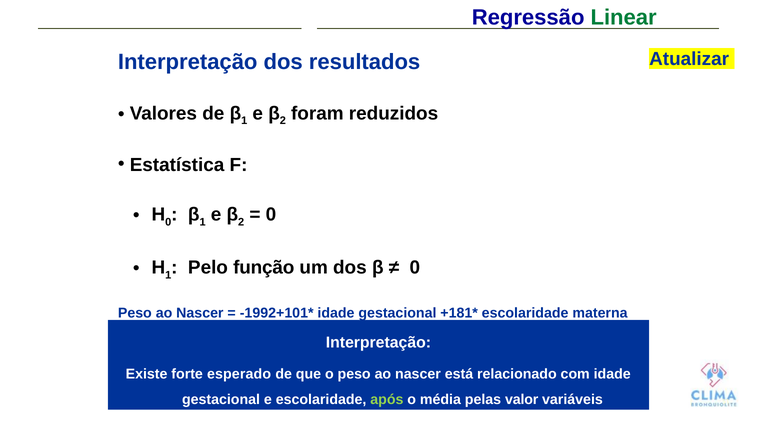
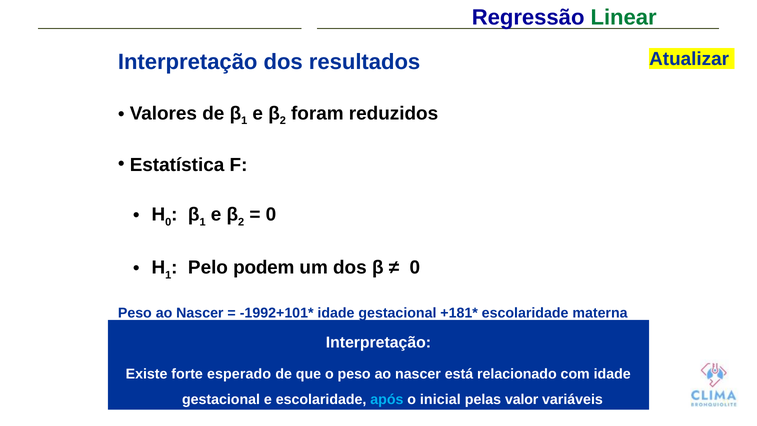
função: função -> podem
após colour: light green -> light blue
média: média -> inicial
